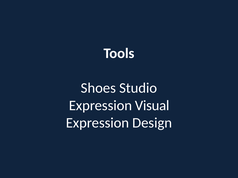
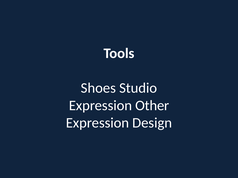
Visual: Visual -> Other
